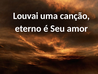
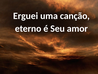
Louvai: Louvai -> Erguei
